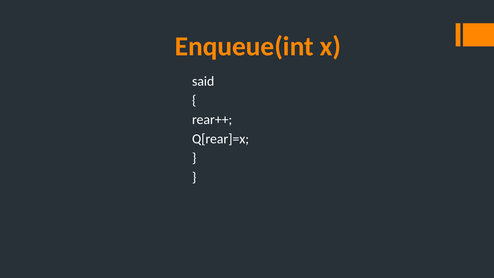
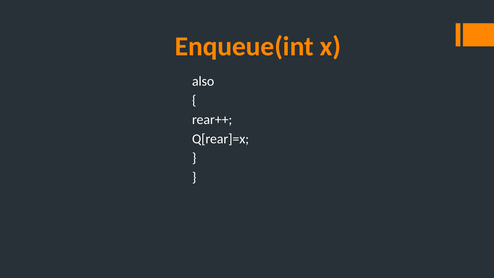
said: said -> also
